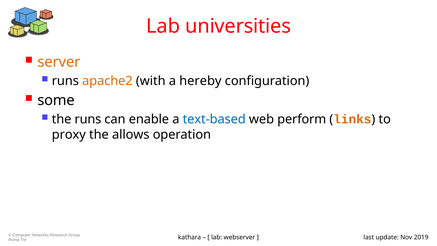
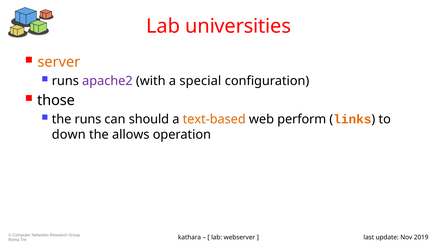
apache2 colour: orange -> purple
hereby: hereby -> special
some: some -> those
enable: enable -> should
text-based colour: blue -> orange
proxy: proxy -> down
